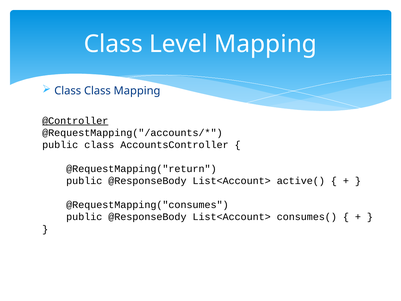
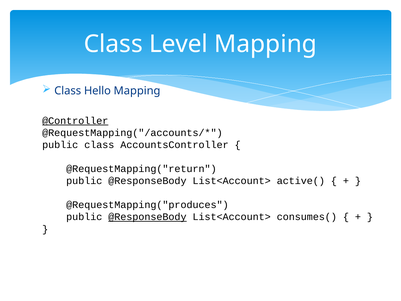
Class Class: Class -> Hello
@RequestMapping("consumes: @RequestMapping("consumes -> @RequestMapping("produces
@ResponseBody at (147, 217) underline: none -> present
